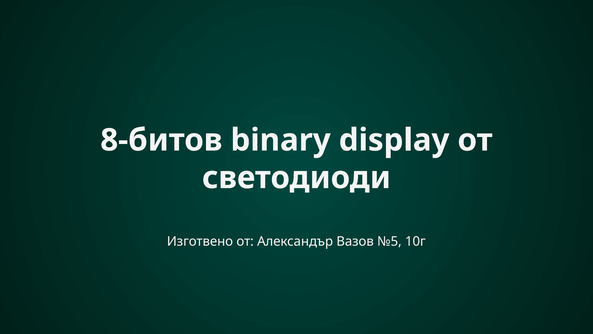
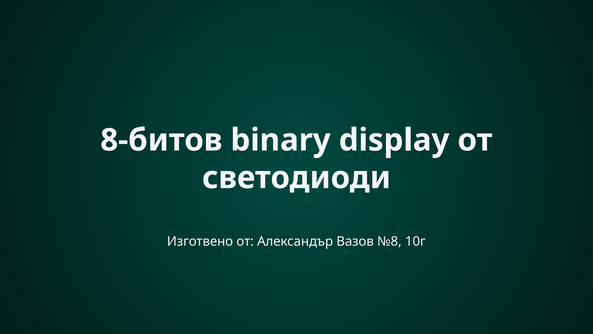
№5: №5 -> №8
